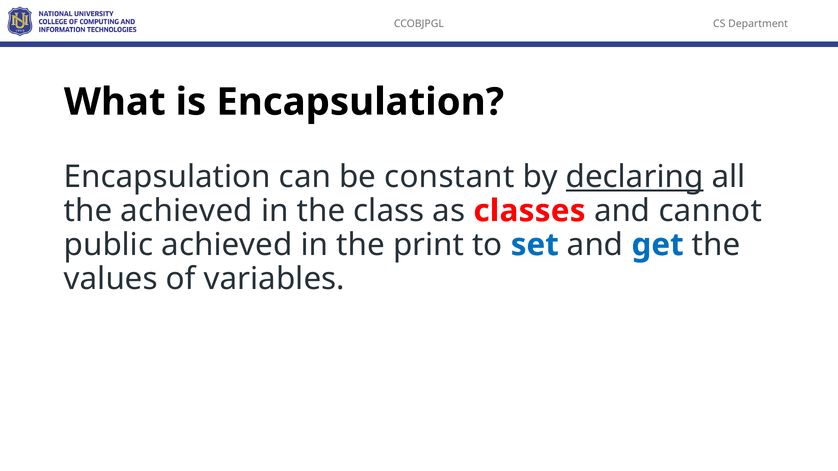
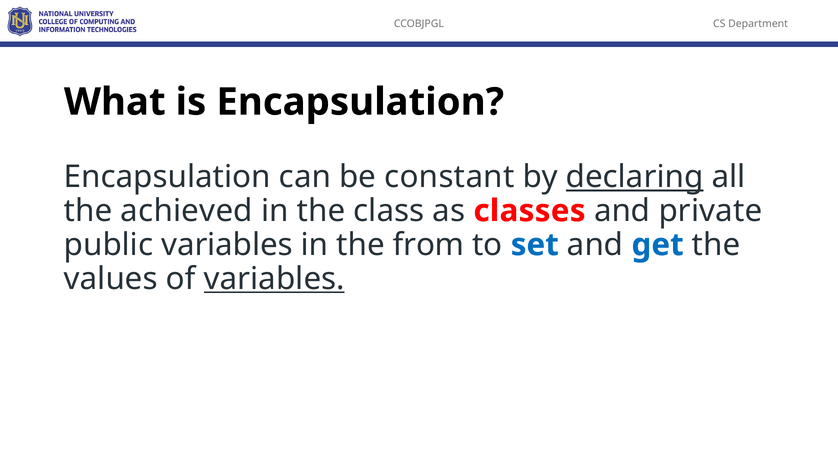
cannot: cannot -> private
public achieved: achieved -> variables
print: print -> from
variables at (274, 279) underline: none -> present
